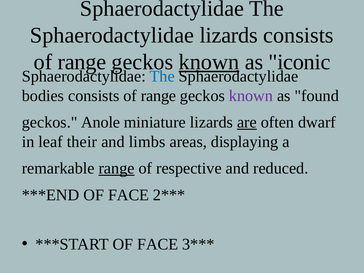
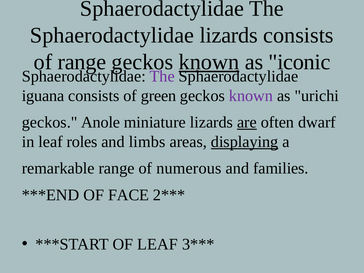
The at (162, 76) colour: blue -> purple
bodies: bodies -> iguana
range at (158, 96): range -> green
found: found -> urichi
their: their -> roles
displaying underline: none -> present
range at (117, 168) underline: present -> none
respective: respective -> numerous
reduced: reduced -> families
FACE at (158, 244): FACE -> LEAF
